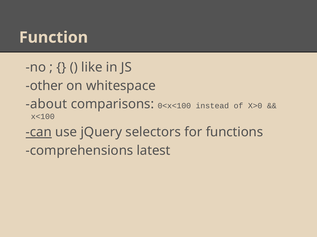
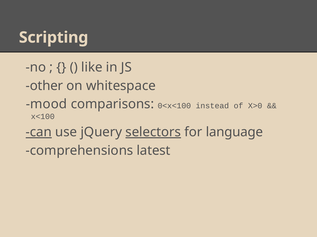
Function: Function -> Scripting
about: about -> mood
selectors underline: none -> present
functions: functions -> language
